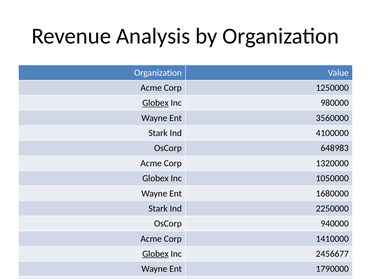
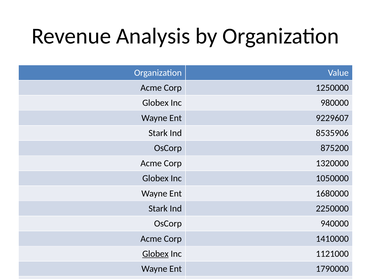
Globex at (155, 103) underline: present -> none
3560000: 3560000 -> 9229607
4100000: 4100000 -> 8535906
648983: 648983 -> 875200
2456677: 2456677 -> 1121000
